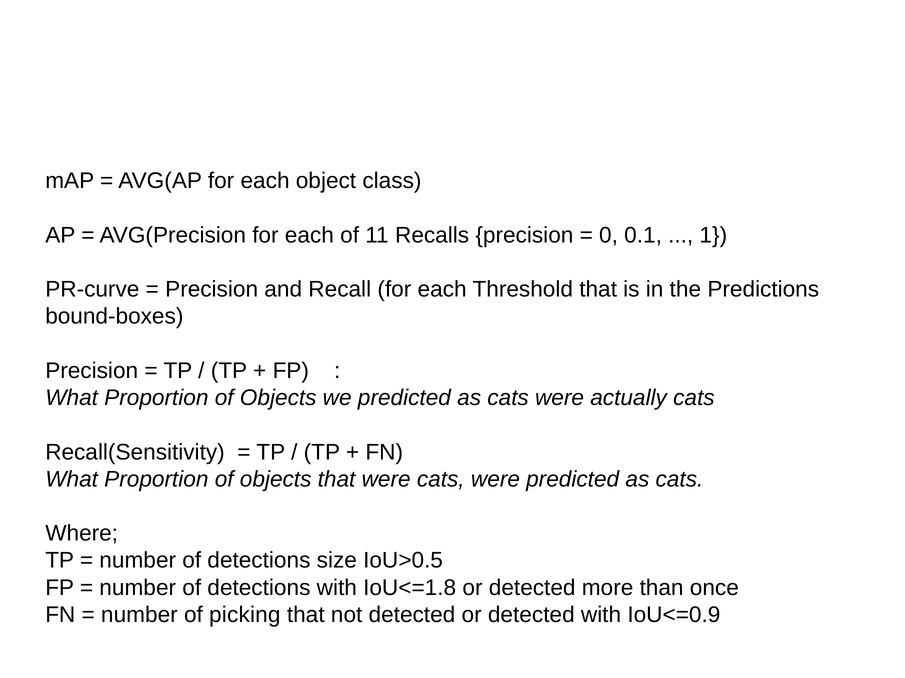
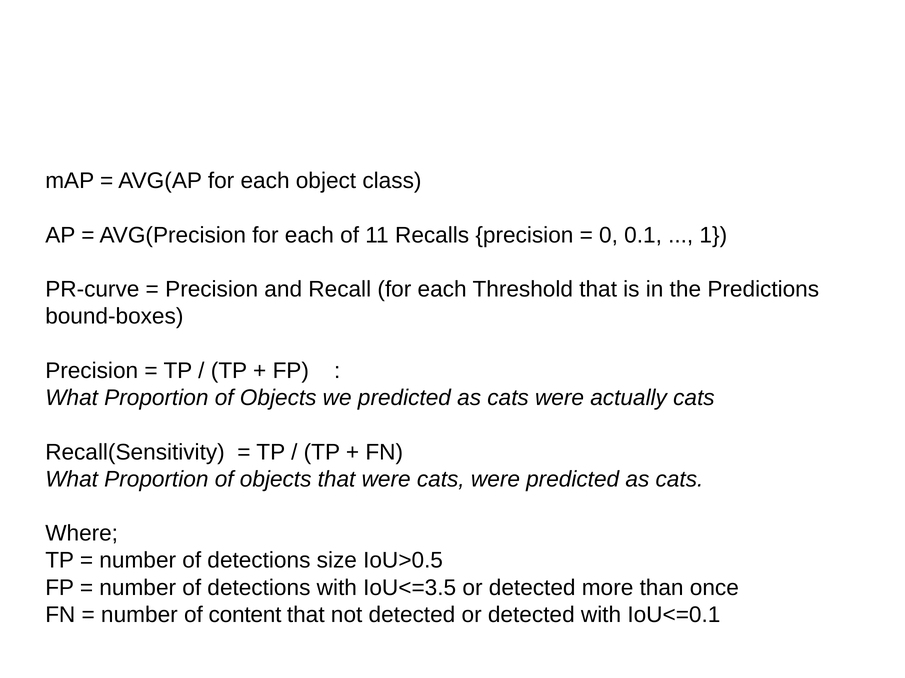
IoU<=1.8: IoU<=1.8 -> IoU<=3.5
picking: picking -> content
IoU<=0.9: IoU<=0.9 -> IoU<=0.1
